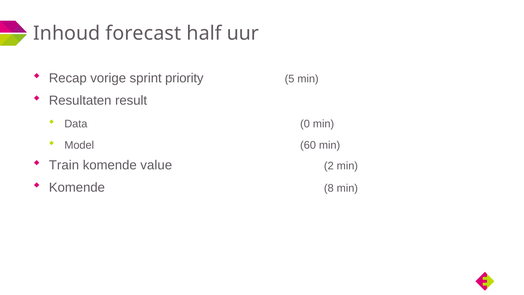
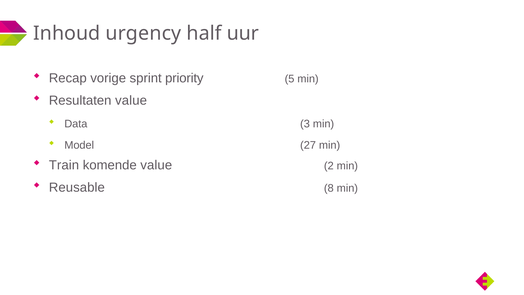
forecast: forecast -> urgency
Resultaten result: result -> value
0: 0 -> 3
60: 60 -> 27
Komende at (77, 187): Komende -> Reusable
